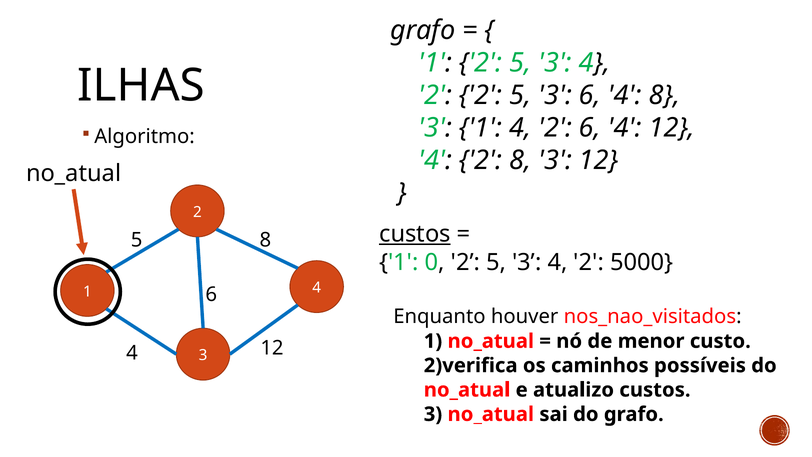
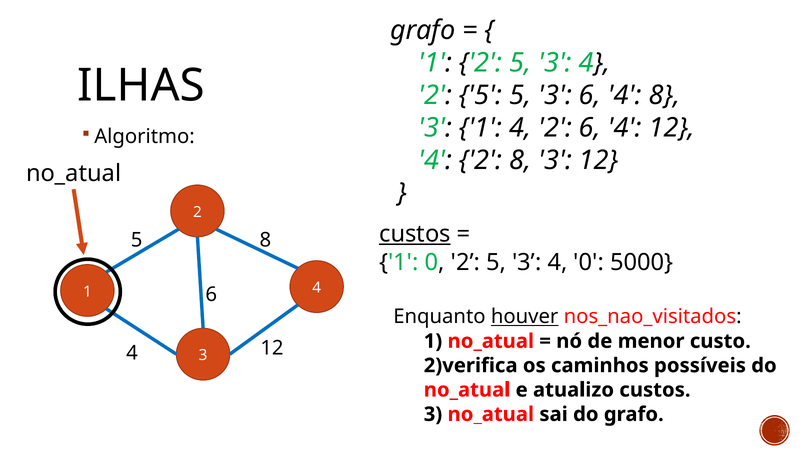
2 at (481, 95): 2 -> 5
2 at (589, 262): 2 -> 0
houver underline: none -> present
